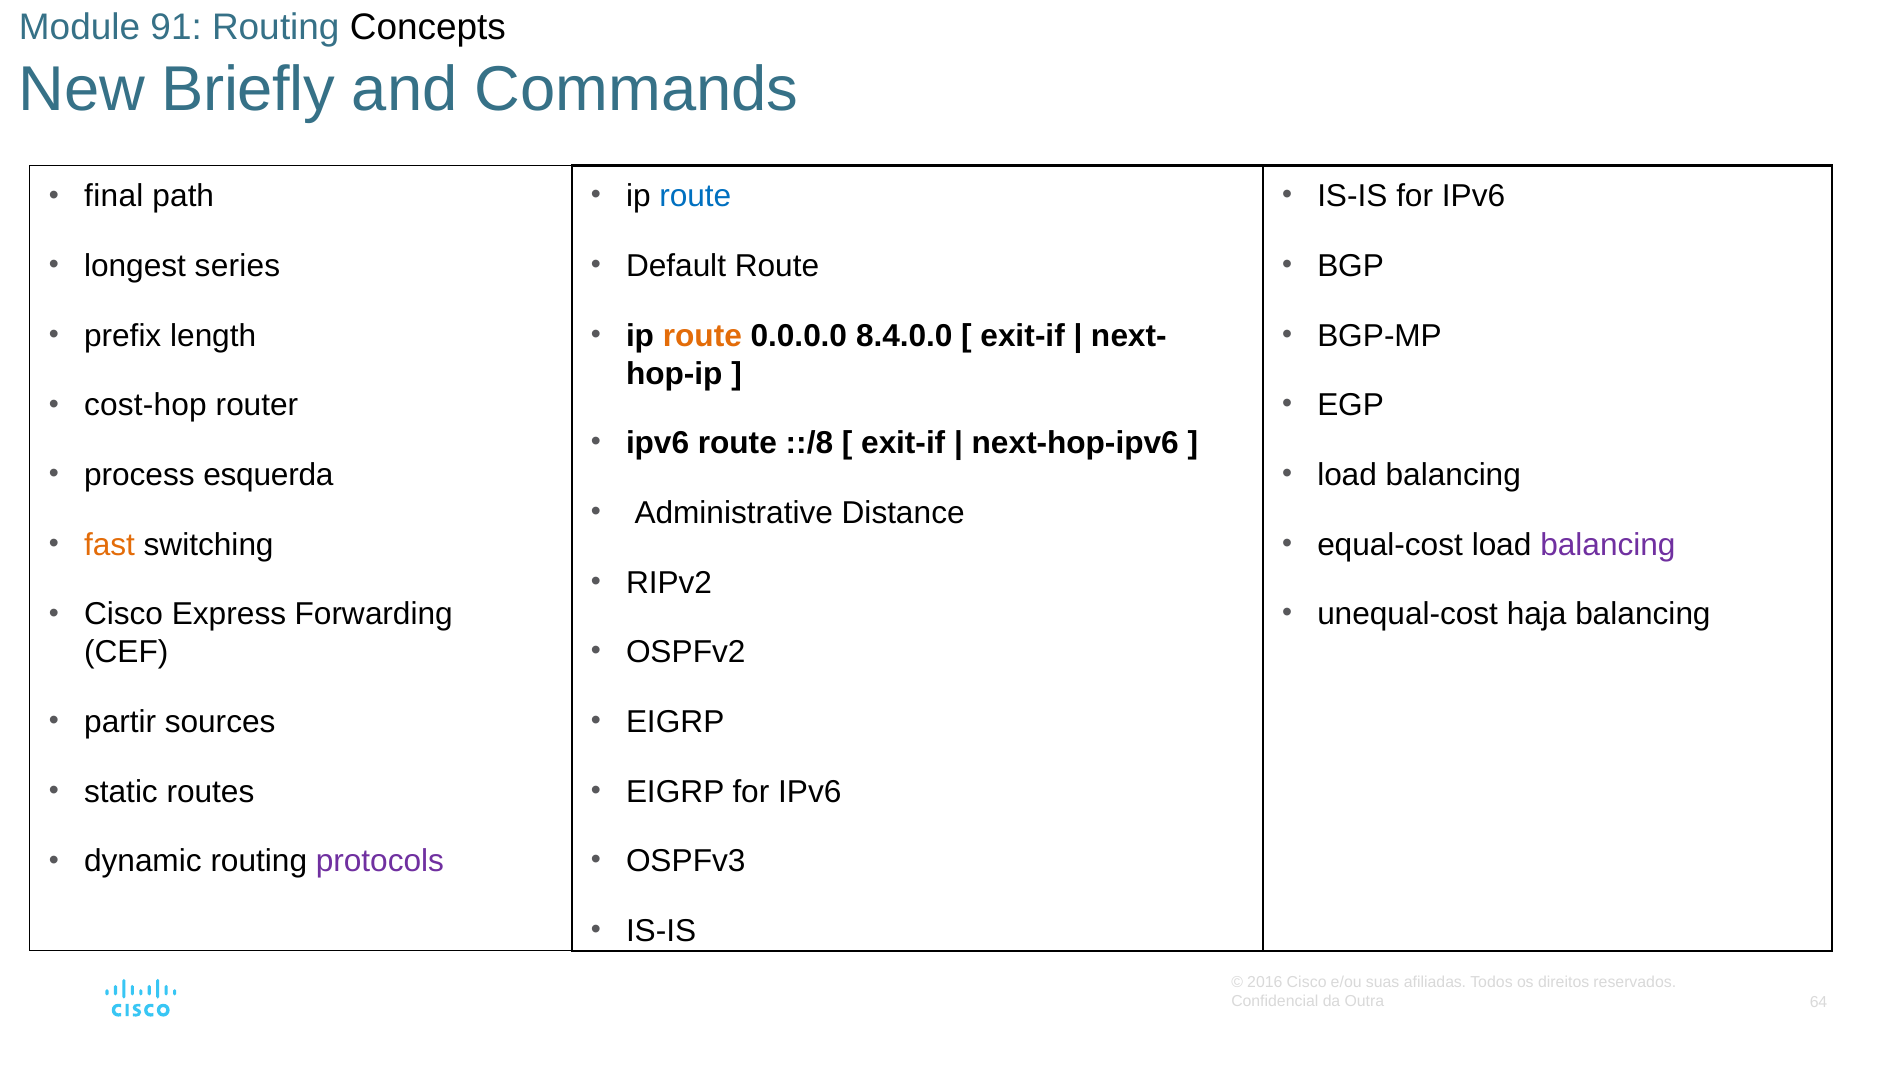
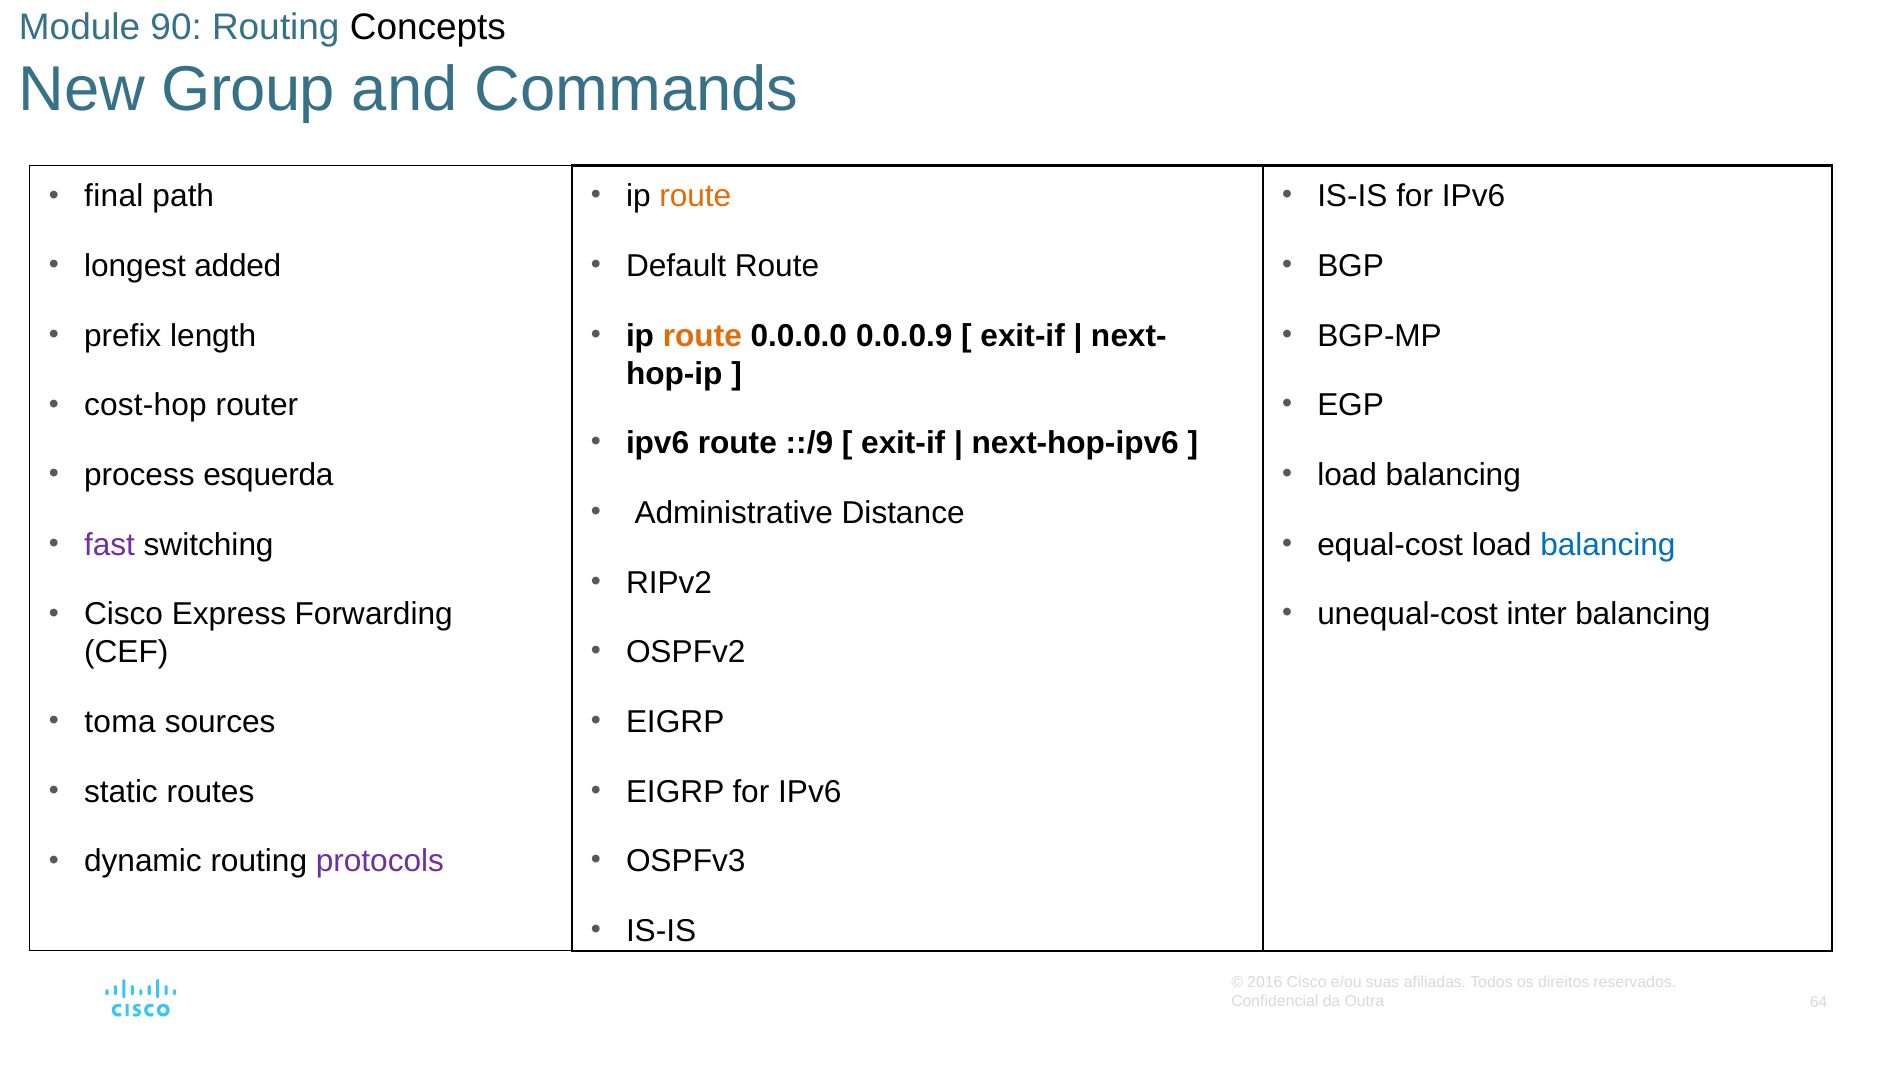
91: 91 -> 90
Briefly: Briefly -> Group
route at (695, 197) colour: blue -> orange
series: series -> added
8.4.0.0: 8.4.0.0 -> 0.0.0.9
::/8: ::/8 -> ::/9
balancing at (1608, 545) colour: purple -> blue
fast colour: orange -> purple
haja: haja -> inter
partir: partir -> toma
